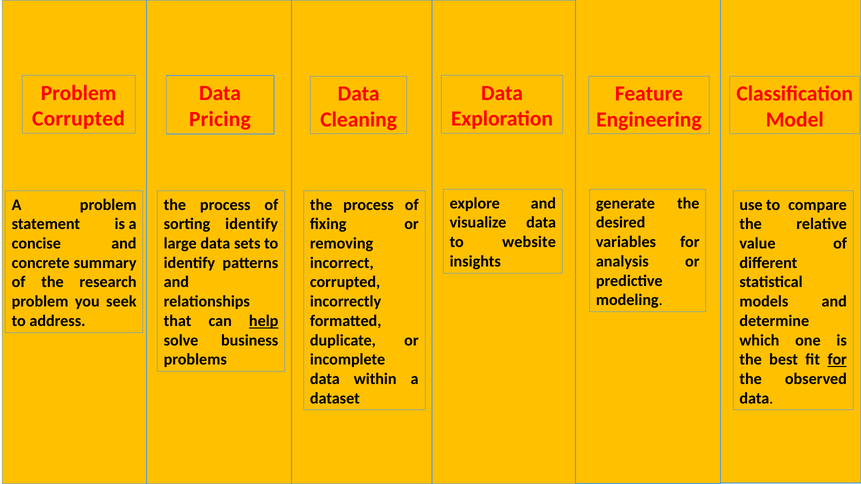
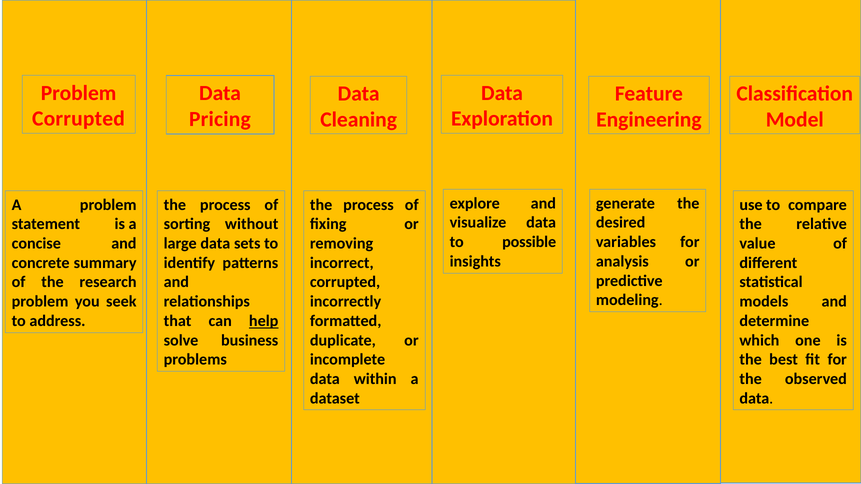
sorting identify: identify -> without
website: website -> possible
for at (837, 360) underline: present -> none
